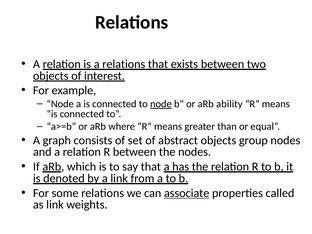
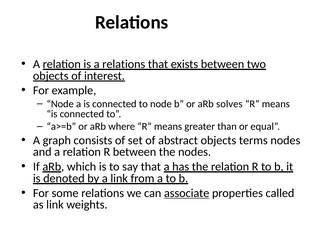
node at (161, 104) underline: present -> none
ability: ability -> solves
group: group -> terms
